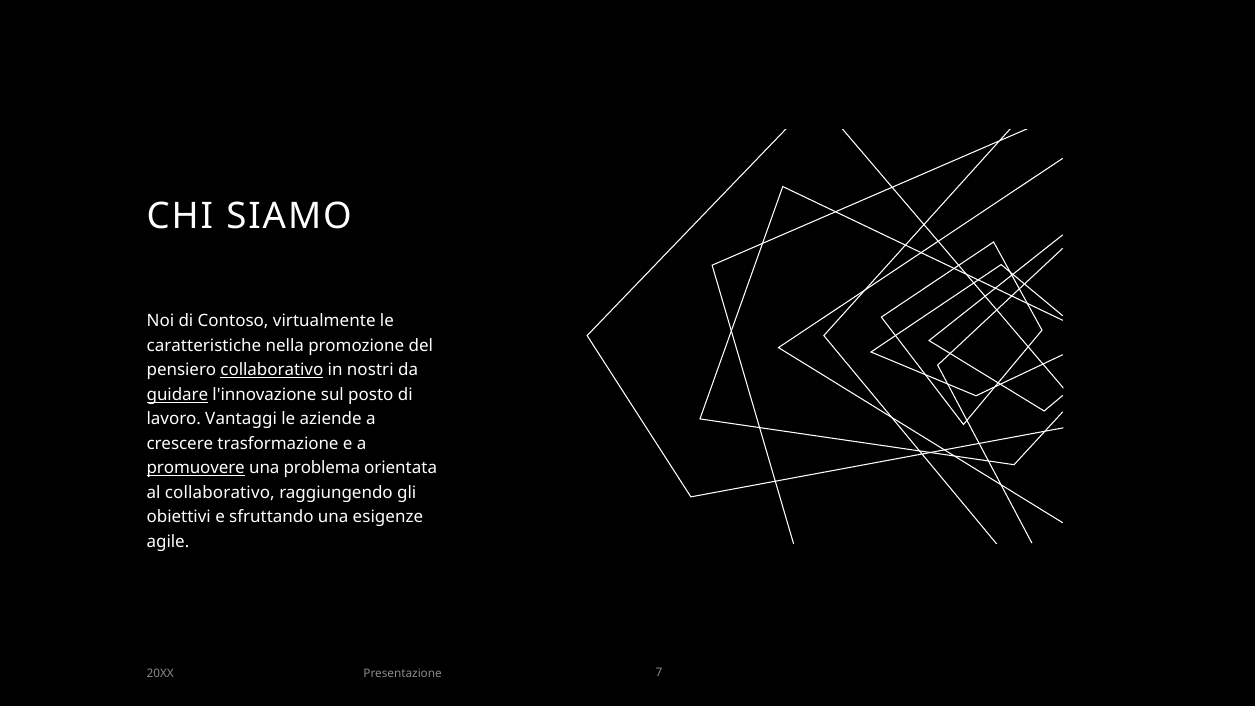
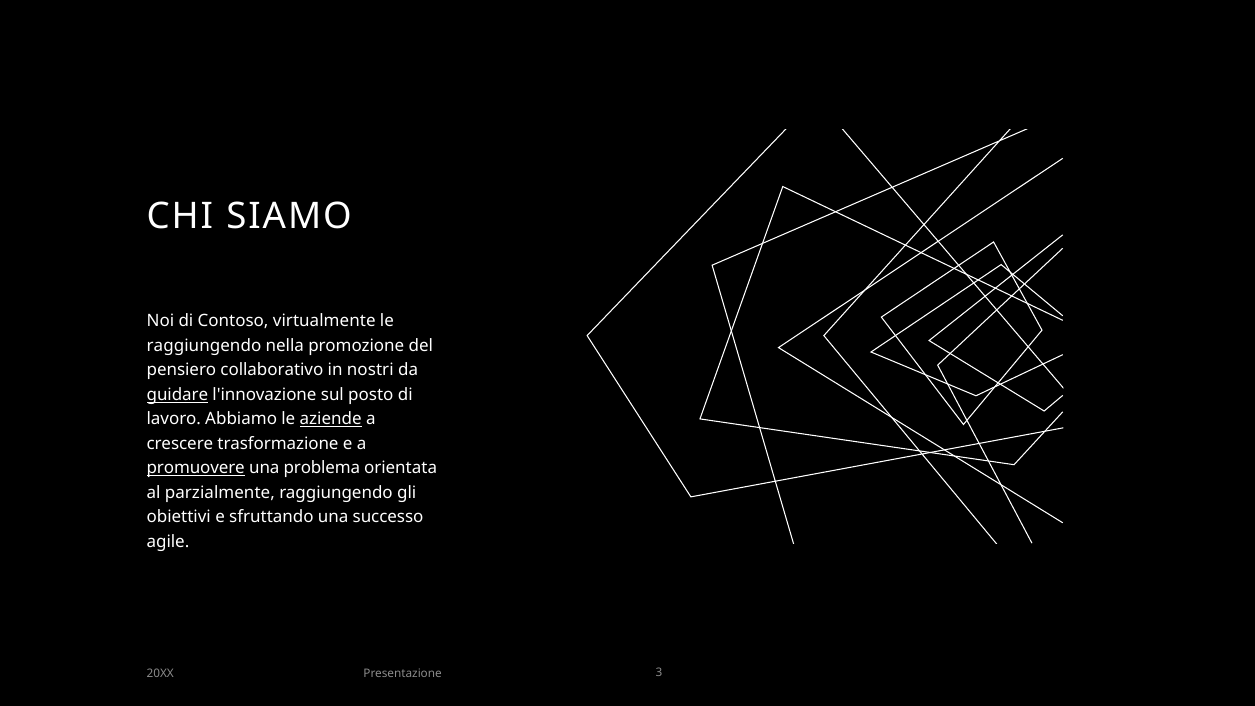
caratteristiche at (204, 346): caratteristiche -> raggiungendo
collaborativo at (272, 370) underline: present -> none
Vantaggi: Vantaggi -> Abbiamo
aziende underline: none -> present
al collaborativo: collaborativo -> parzialmente
esigenze: esigenze -> successo
7: 7 -> 3
